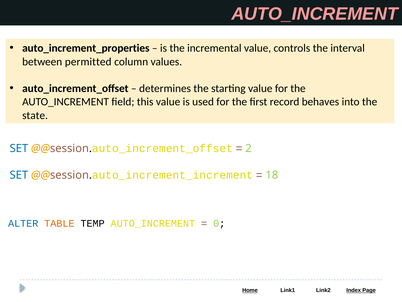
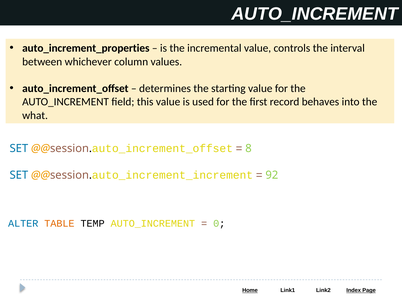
AUTO_INCREMENT at (315, 14) colour: pink -> white
permitted: permitted -> whichever
state: state -> what
2: 2 -> 8
18: 18 -> 92
